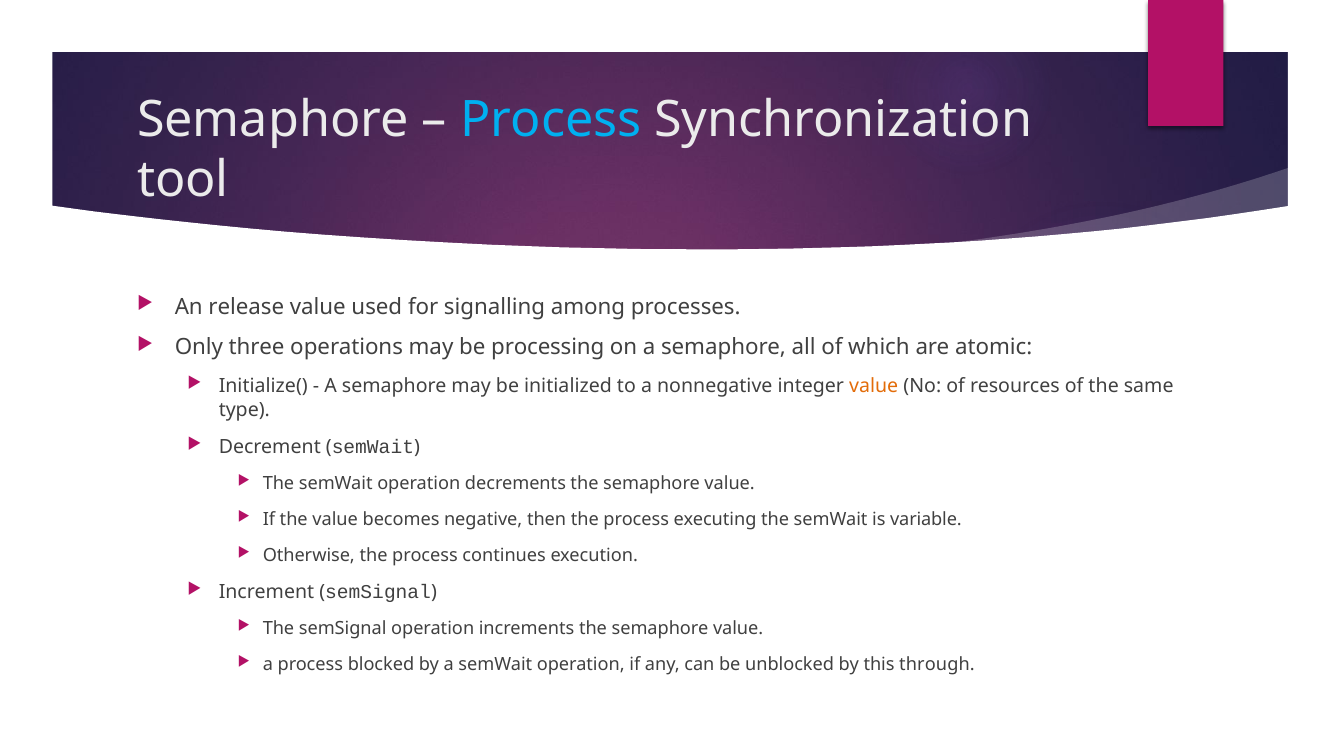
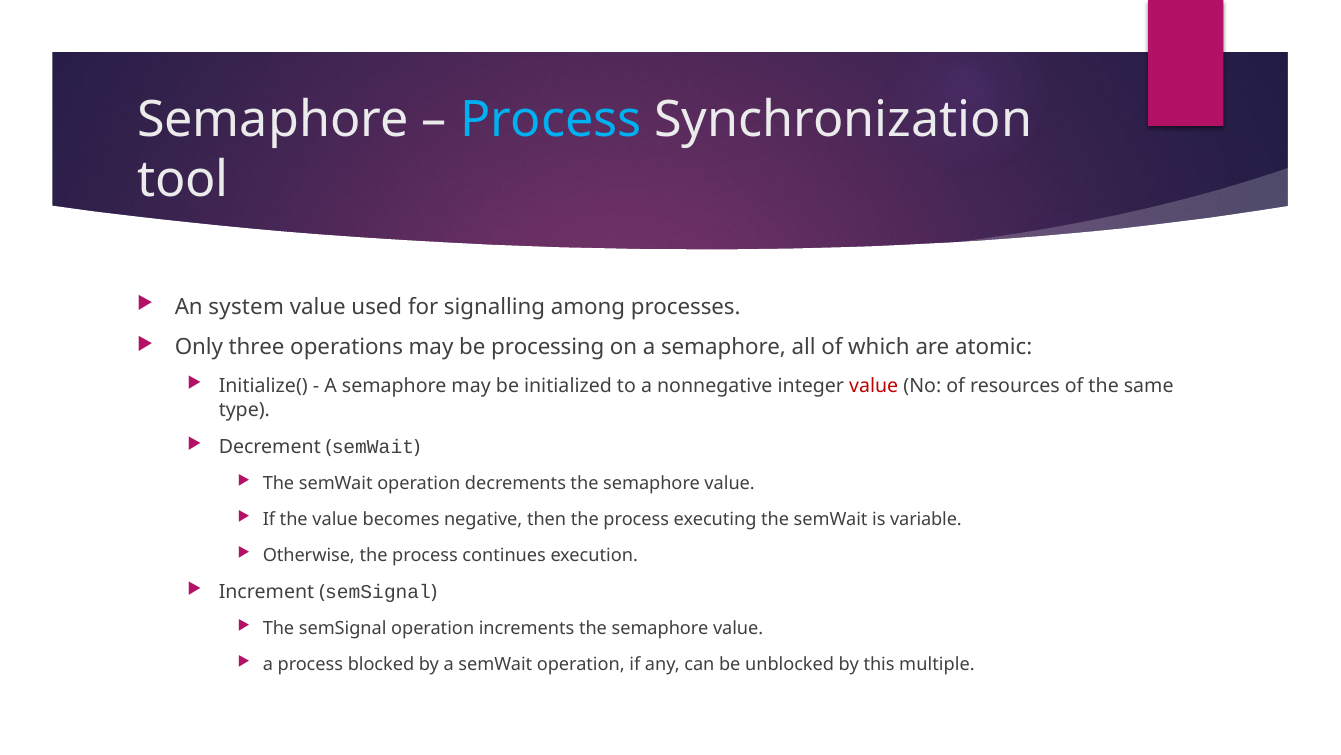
release: release -> system
value at (874, 386) colour: orange -> red
through: through -> multiple
